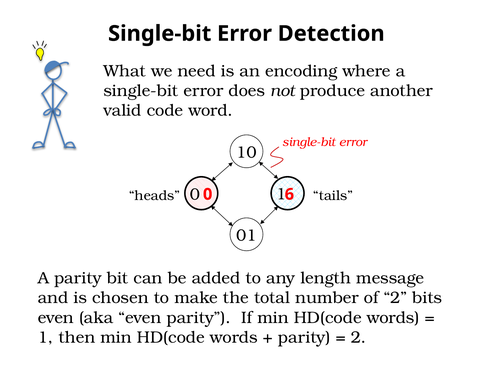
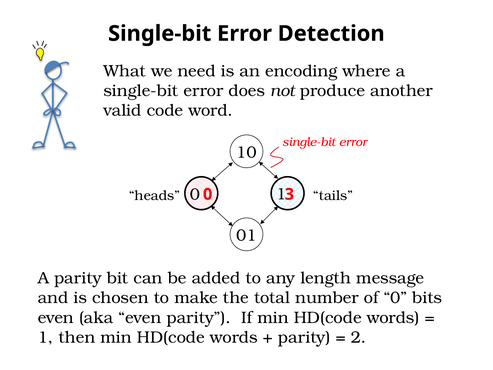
6: 6 -> 3
of 2: 2 -> 0
